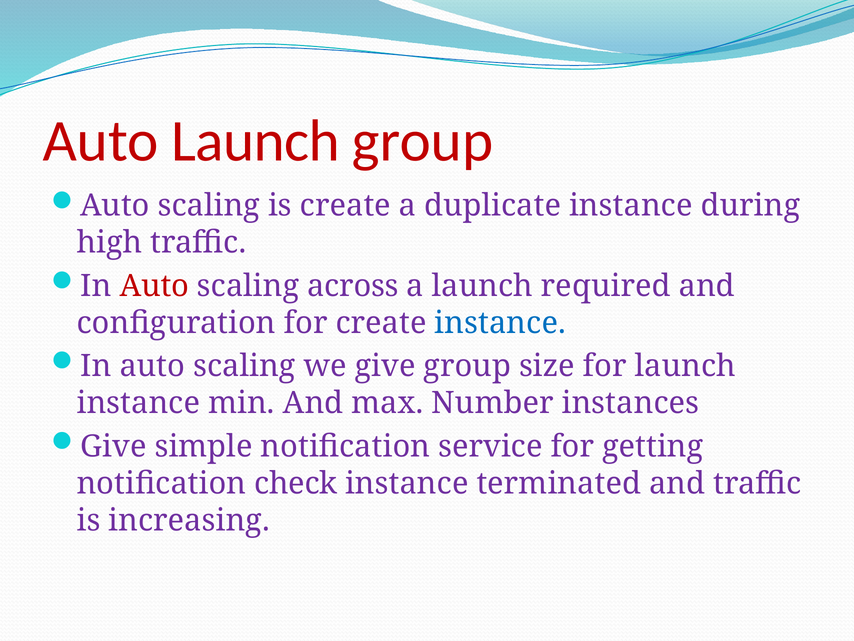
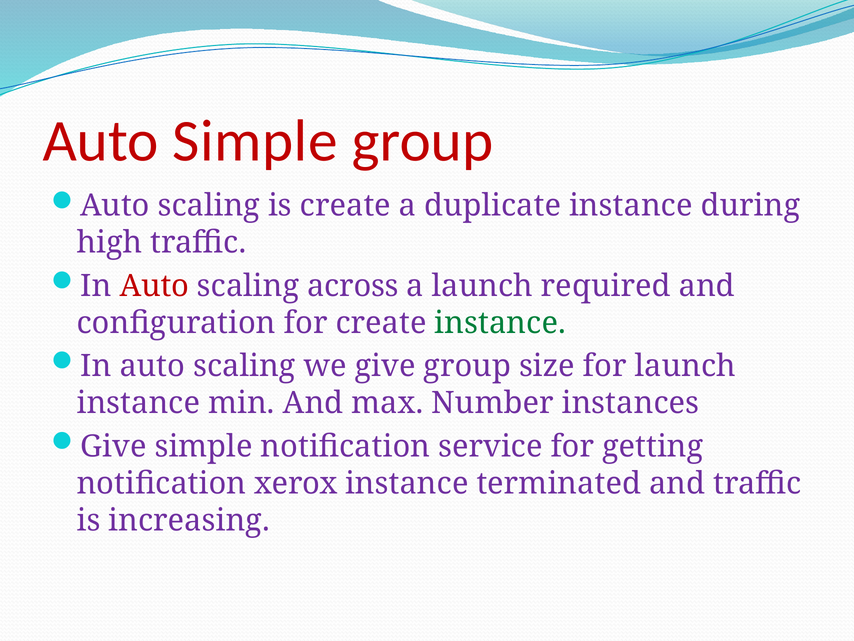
Auto Launch: Launch -> Simple
instance at (500, 323) colour: blue -> green
check: check -> xerox
